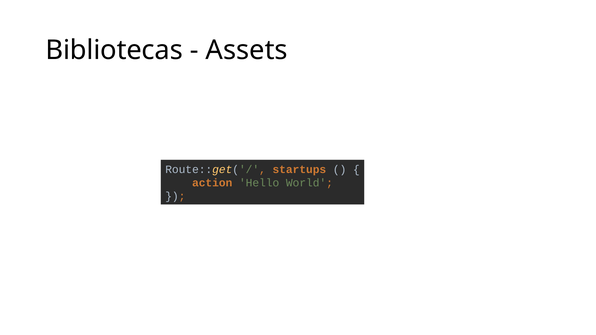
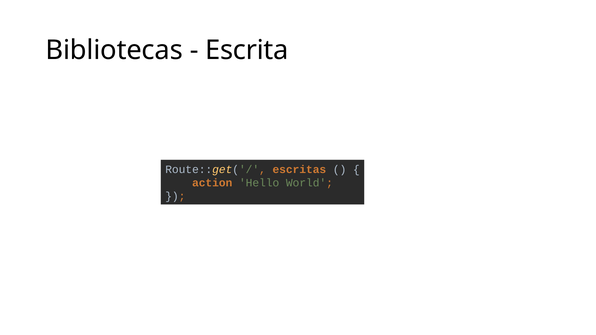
Assets: Assets -> Escrita
startups: startups -> escritas
